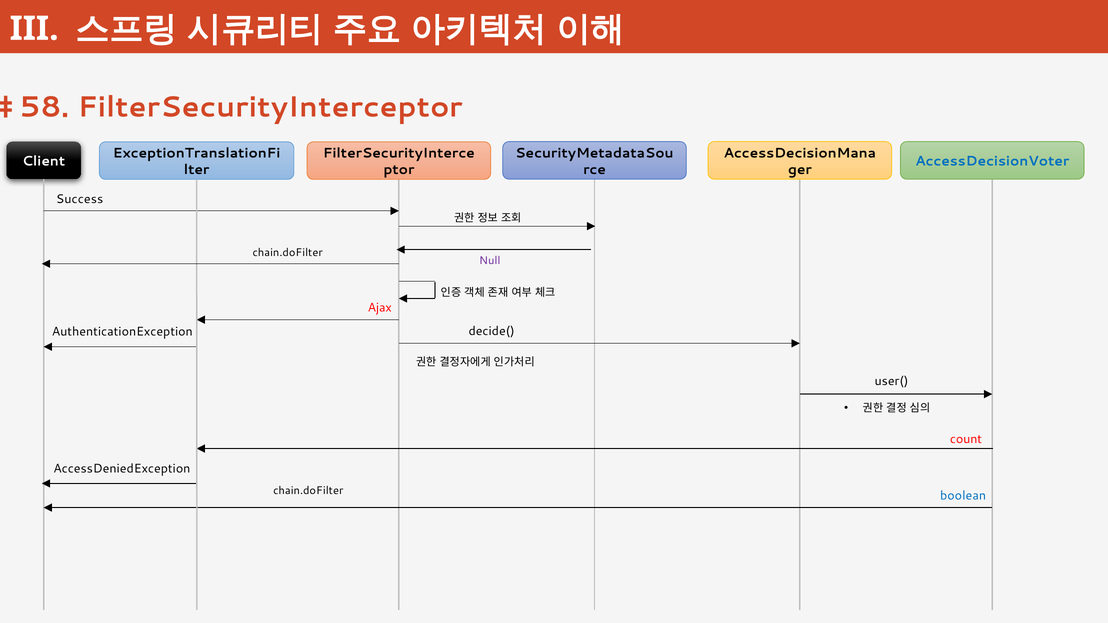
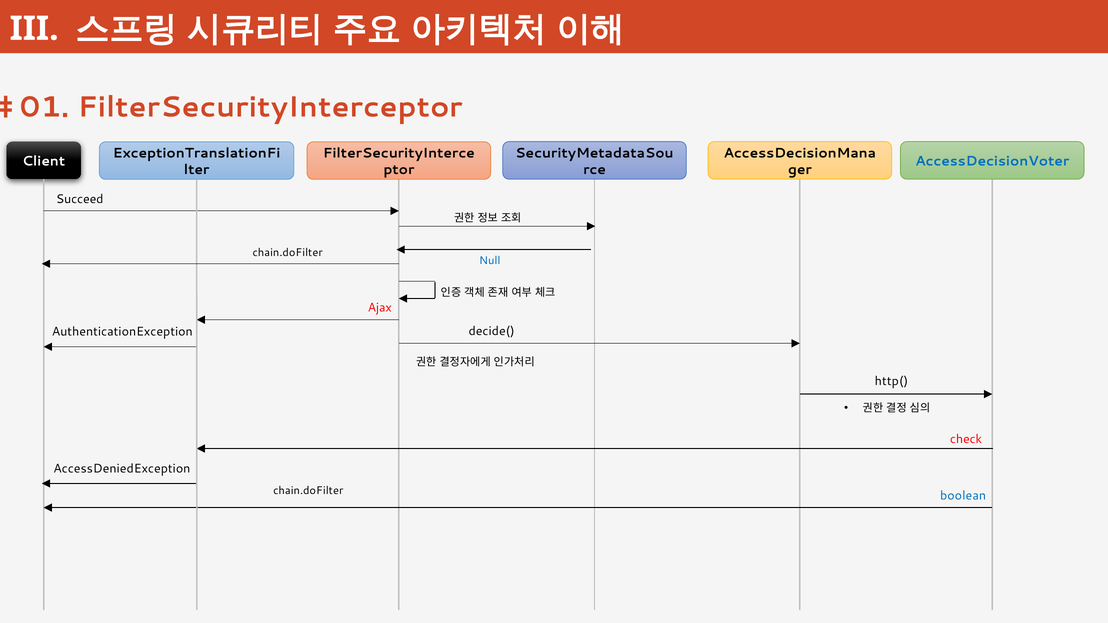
58: 58 -> 01
Success: Success -> Succeed
Null colour: purple -> blue
user(: user( -> http(
count: count -> check
